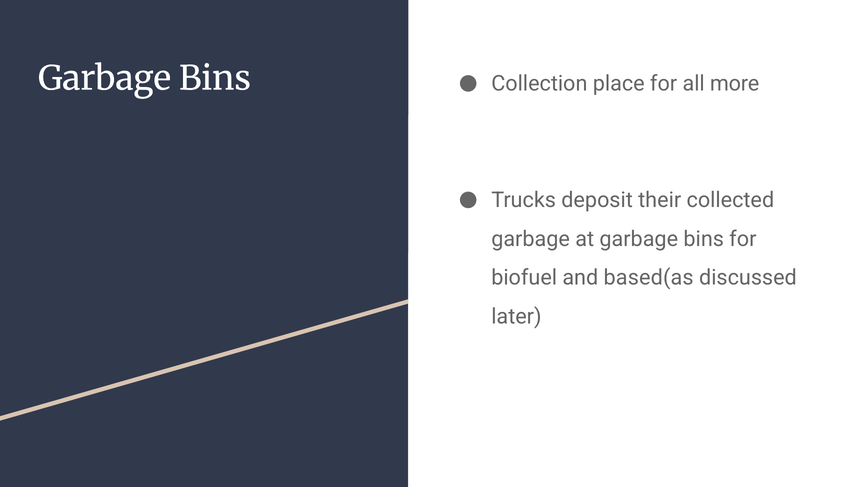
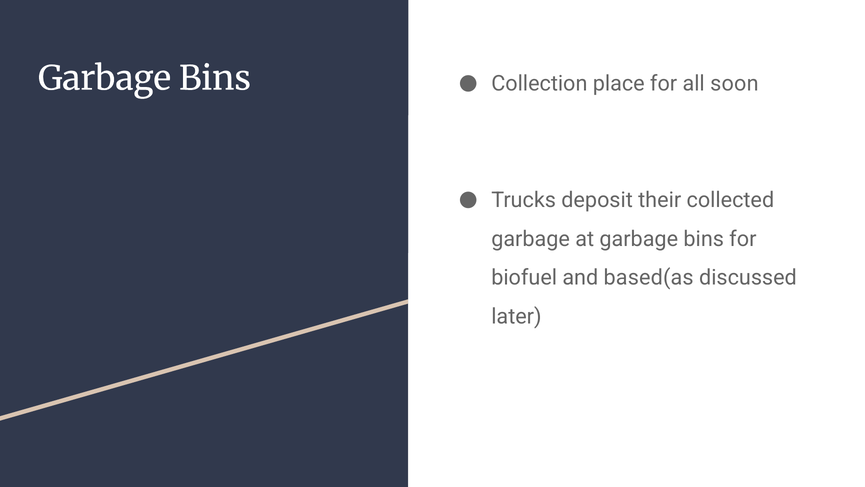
more: more -> soon
